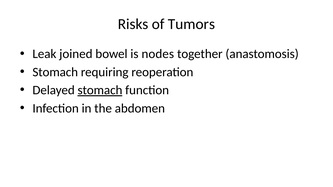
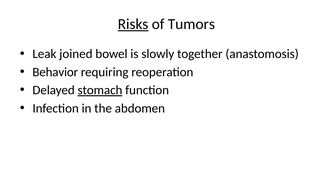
Risks underline: none -> present
nodes: nodes -> slowly
Stomach at (55, 72): Stomach -> Behavior
